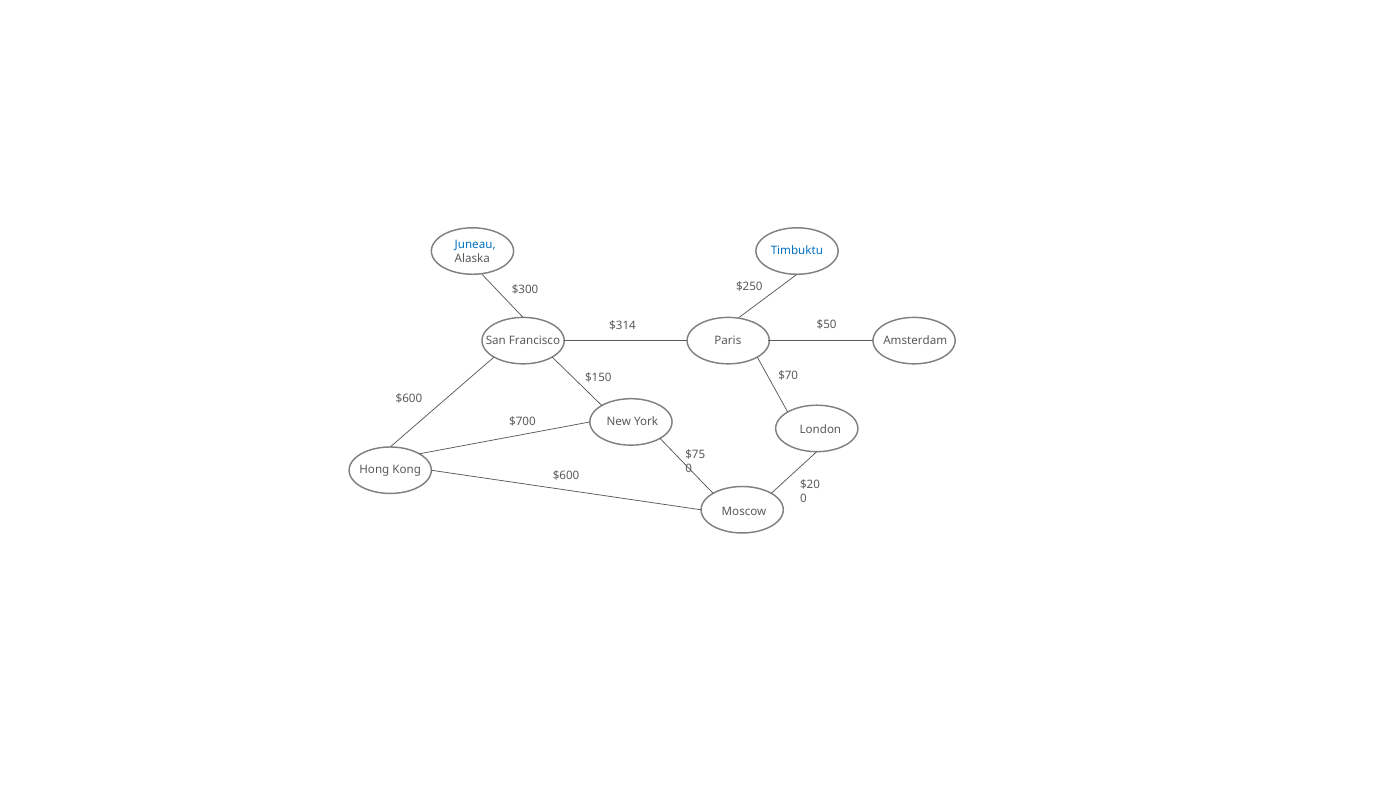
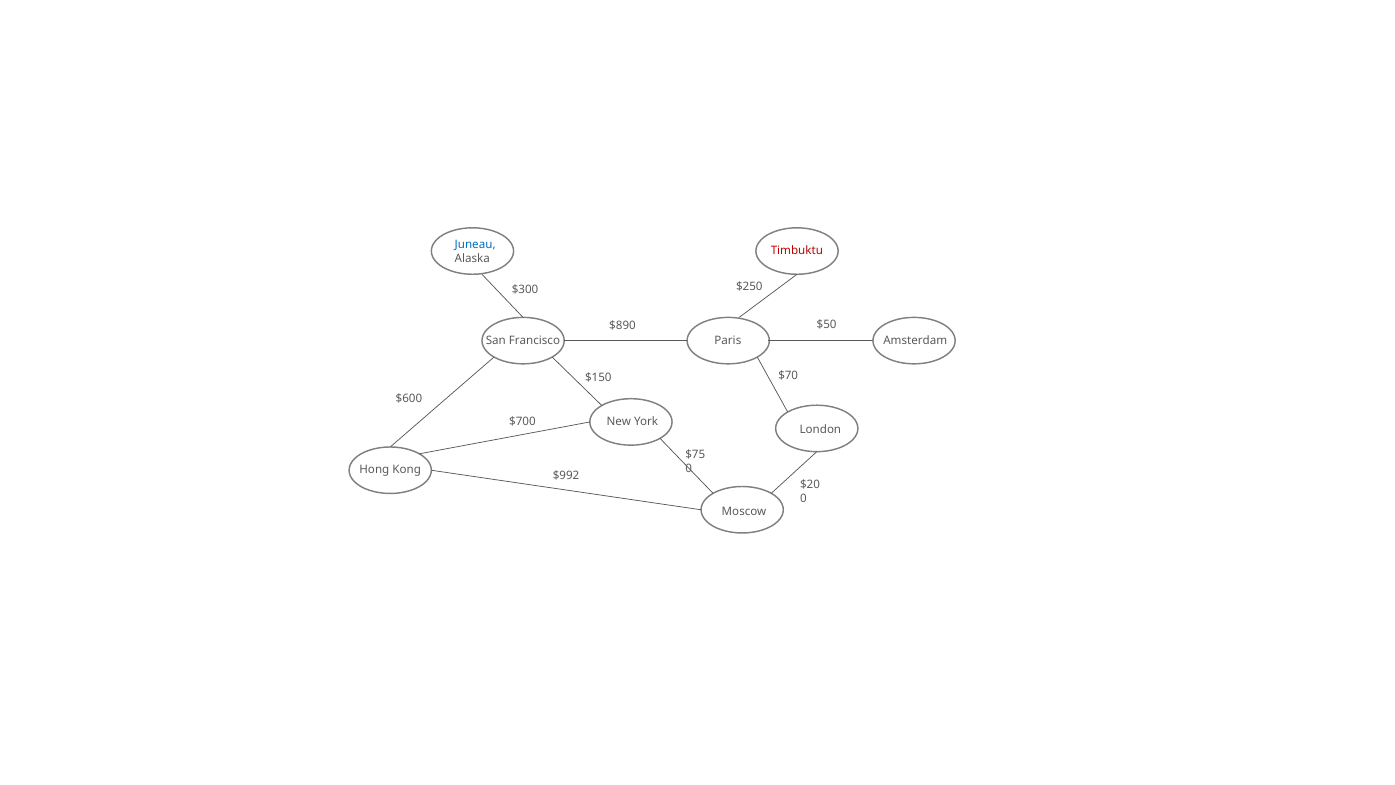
Timbuktu colour: blue -> red
$314: $314 -> $890
$600 at (566, 476): $600 -> $992
